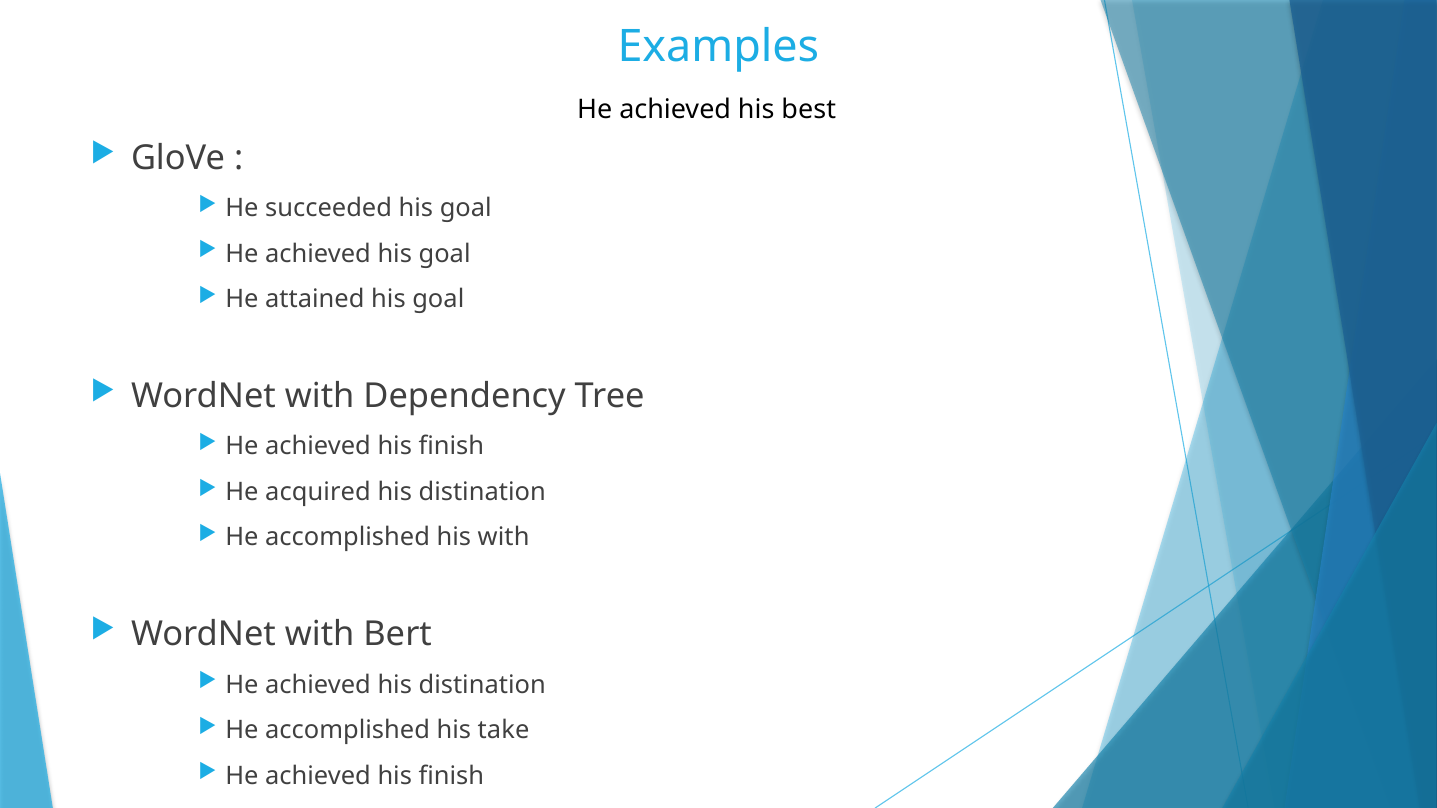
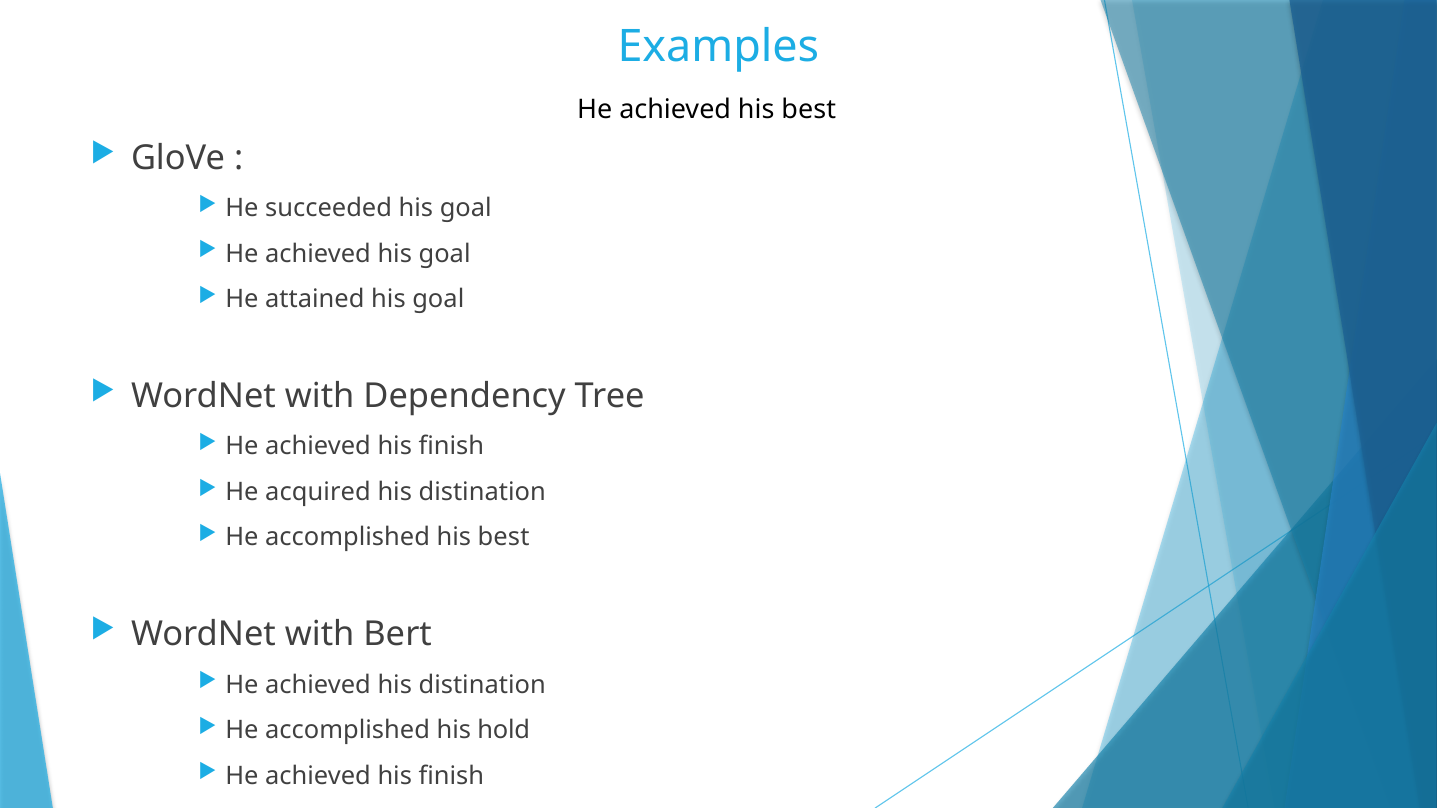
accomplished his with: with -> best
take: take -> hold
